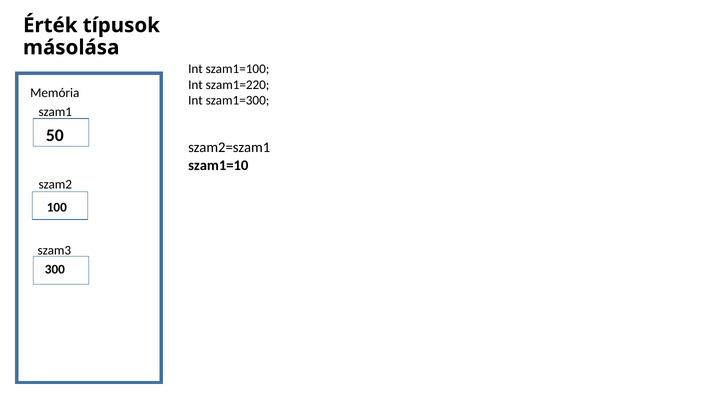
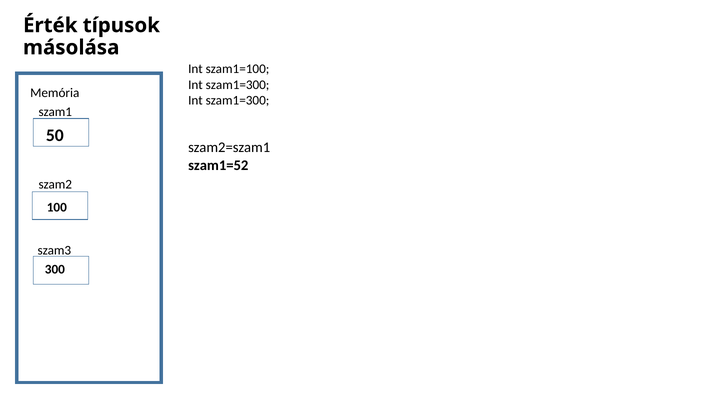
szam1=220 at (238, 85): szam1=220 -> szam1=300
szam1=10: szam1=10 -> szam1=52
